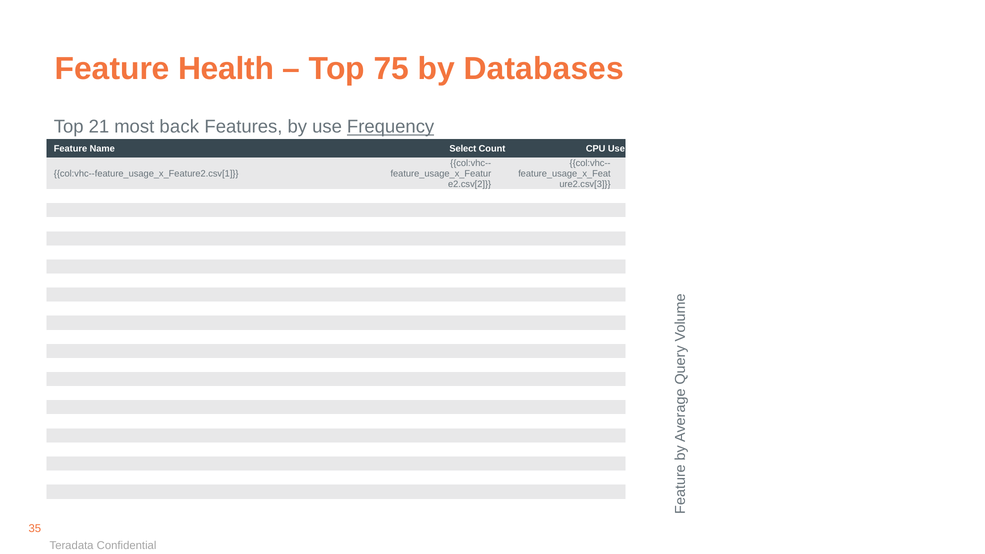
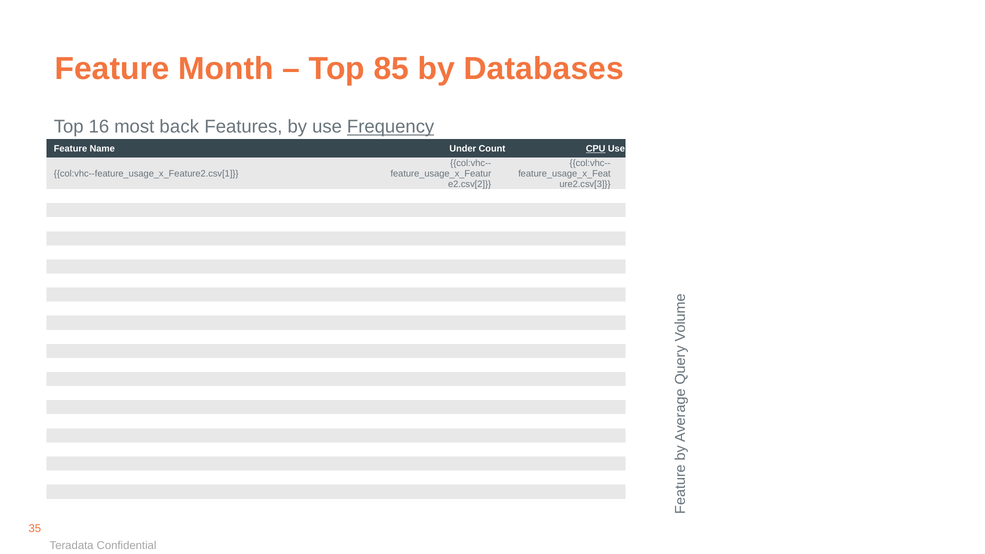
Health: Health -> Month
75: 75 -> 85
21: 21 -> 16
Select: Select -> Under
CPU underline: none -> present
